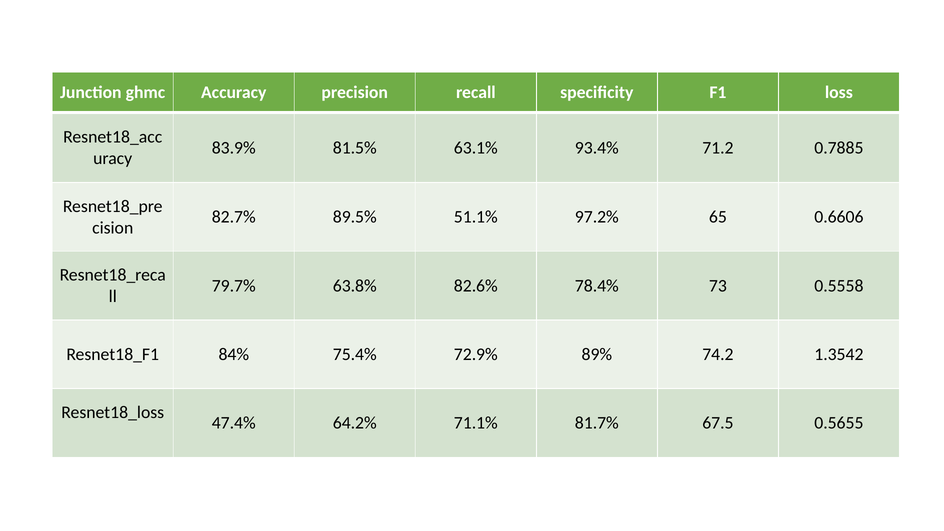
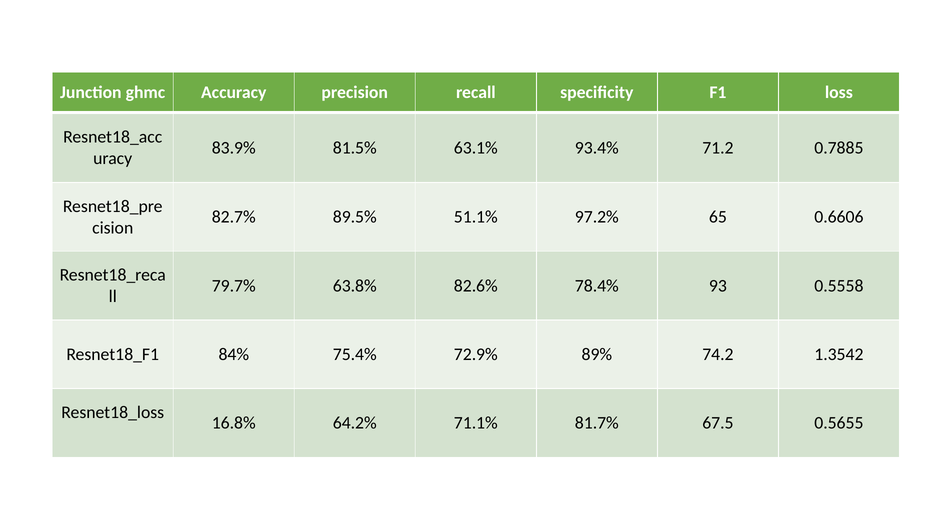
73: 73 -> 93
47.4%: 47.4% -> 16.8%
